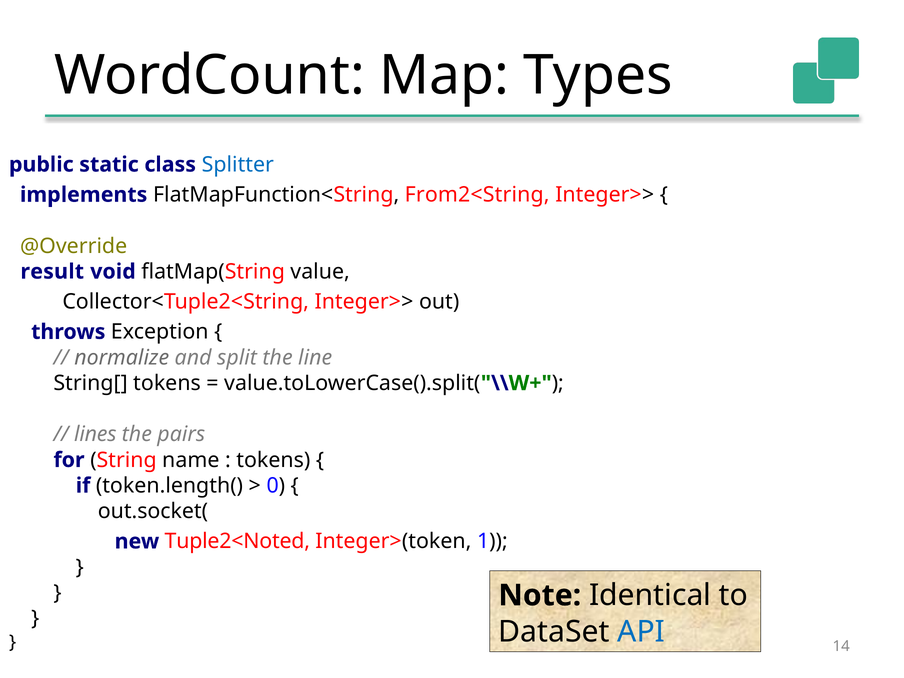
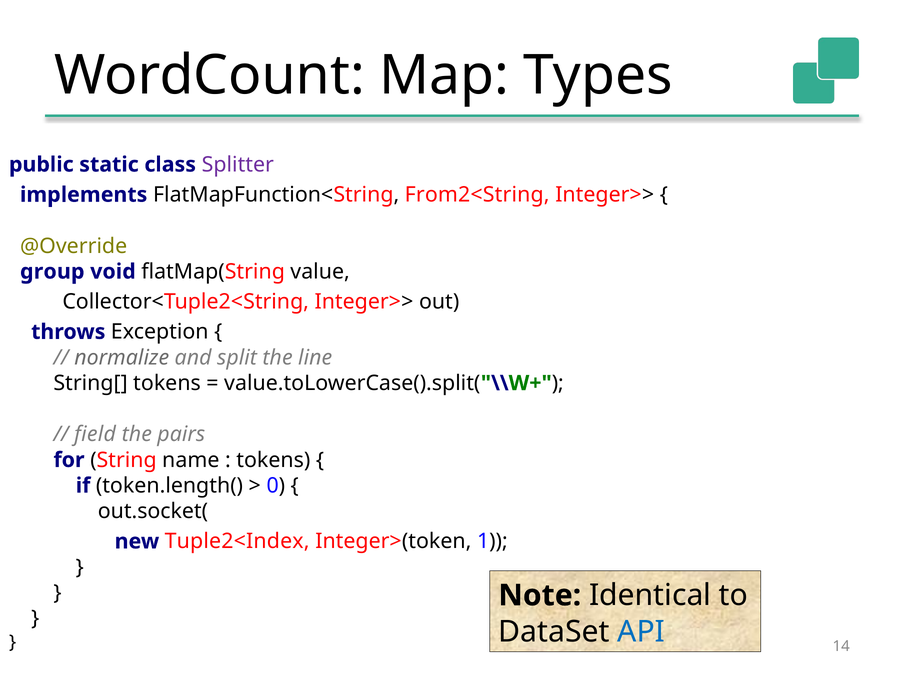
Splitter colour: blue -> purple
result: result -> group
lines: lines -> field
Tuple2<Noted: Tuple2<Noted -> Tuple2<Index
